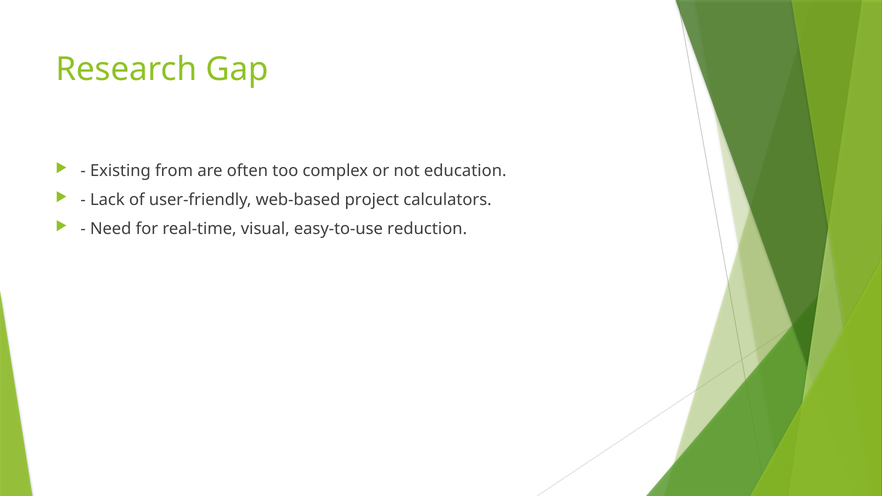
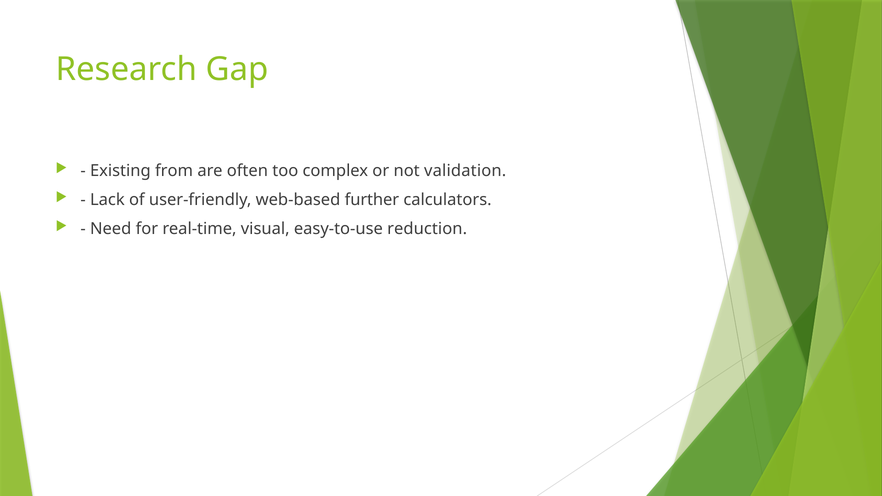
education: education -> validation
project: project -> further
